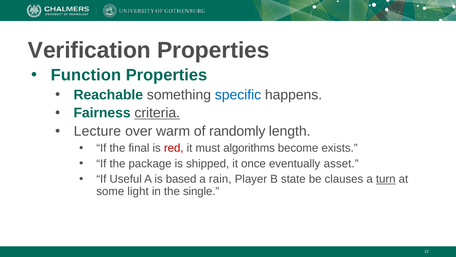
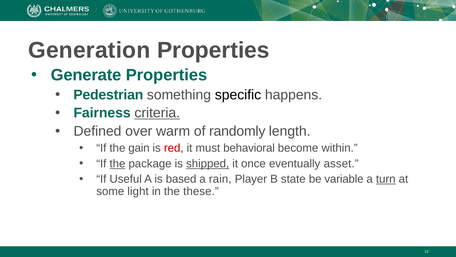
Verification: Verification -> Generation
Function: Function -> Generate
Reachable: Reachable -> Pedestrian
specific colour: blue -> black
Lecture: Lecture -> Defined
final: final -> gain
algorithms: algorithms -> behavioral
exists: exists -> within
the at (117, 163) underline: none -> present
shipped underline: none -> present
clauses: clauses -> variable
single: single -> these
